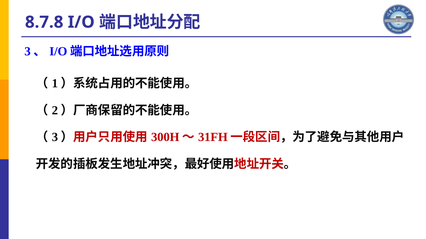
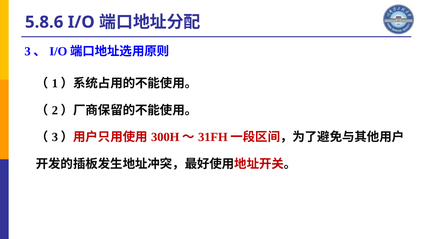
8.7.8: 8.7.8 -> 5.8.6
